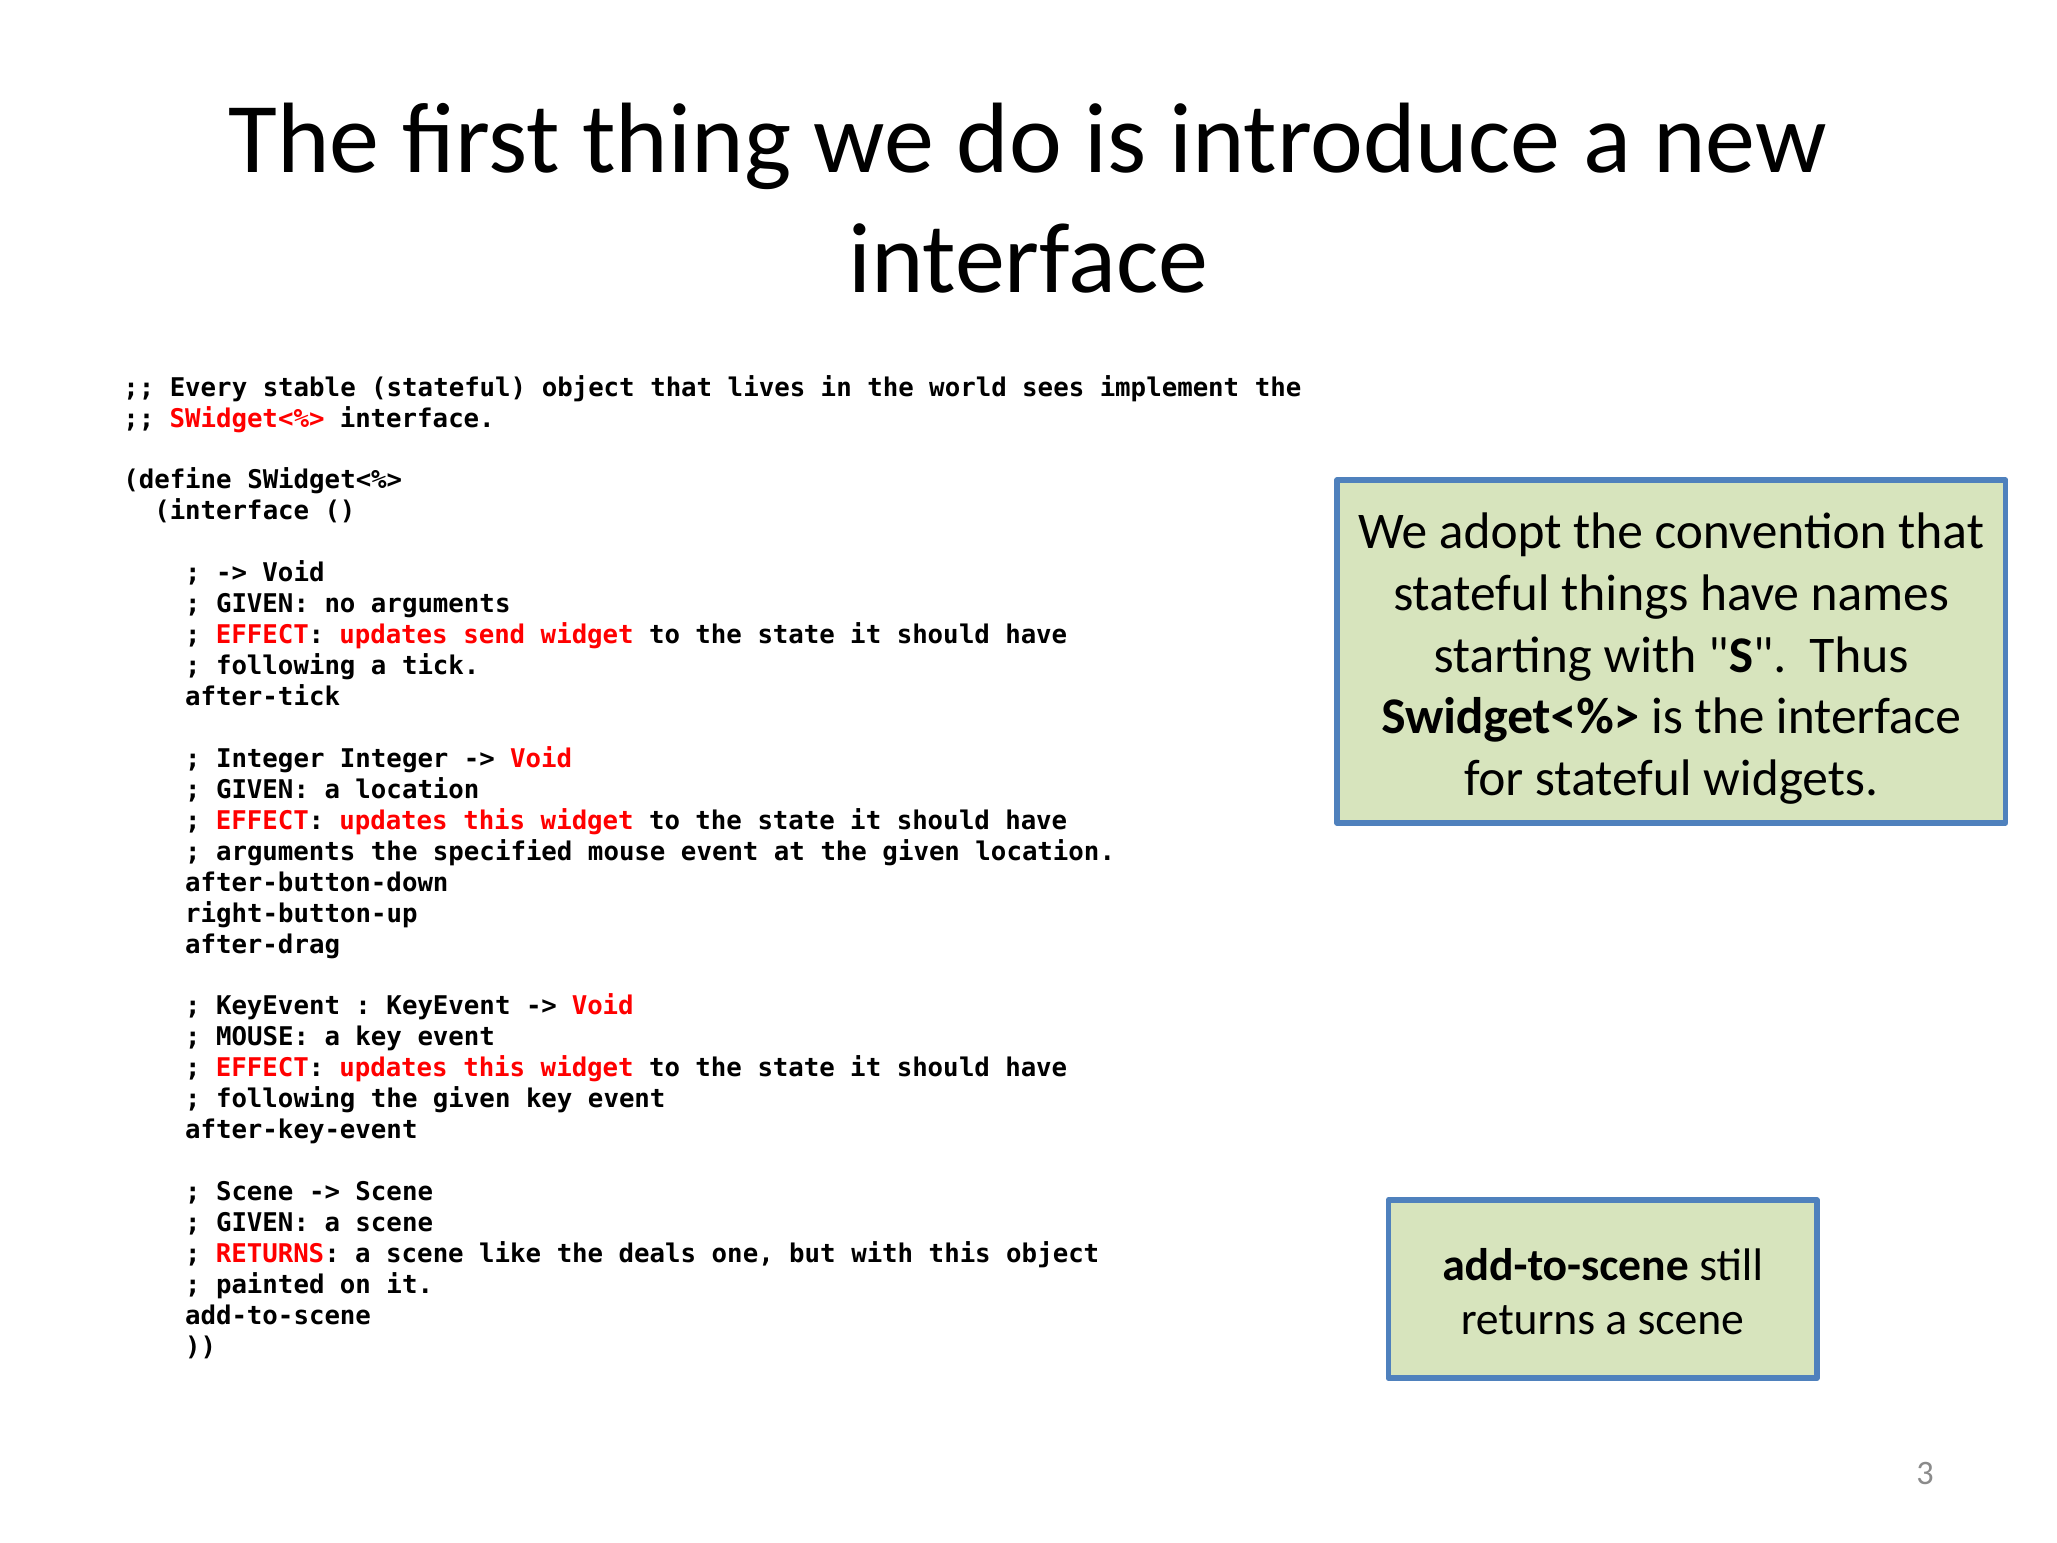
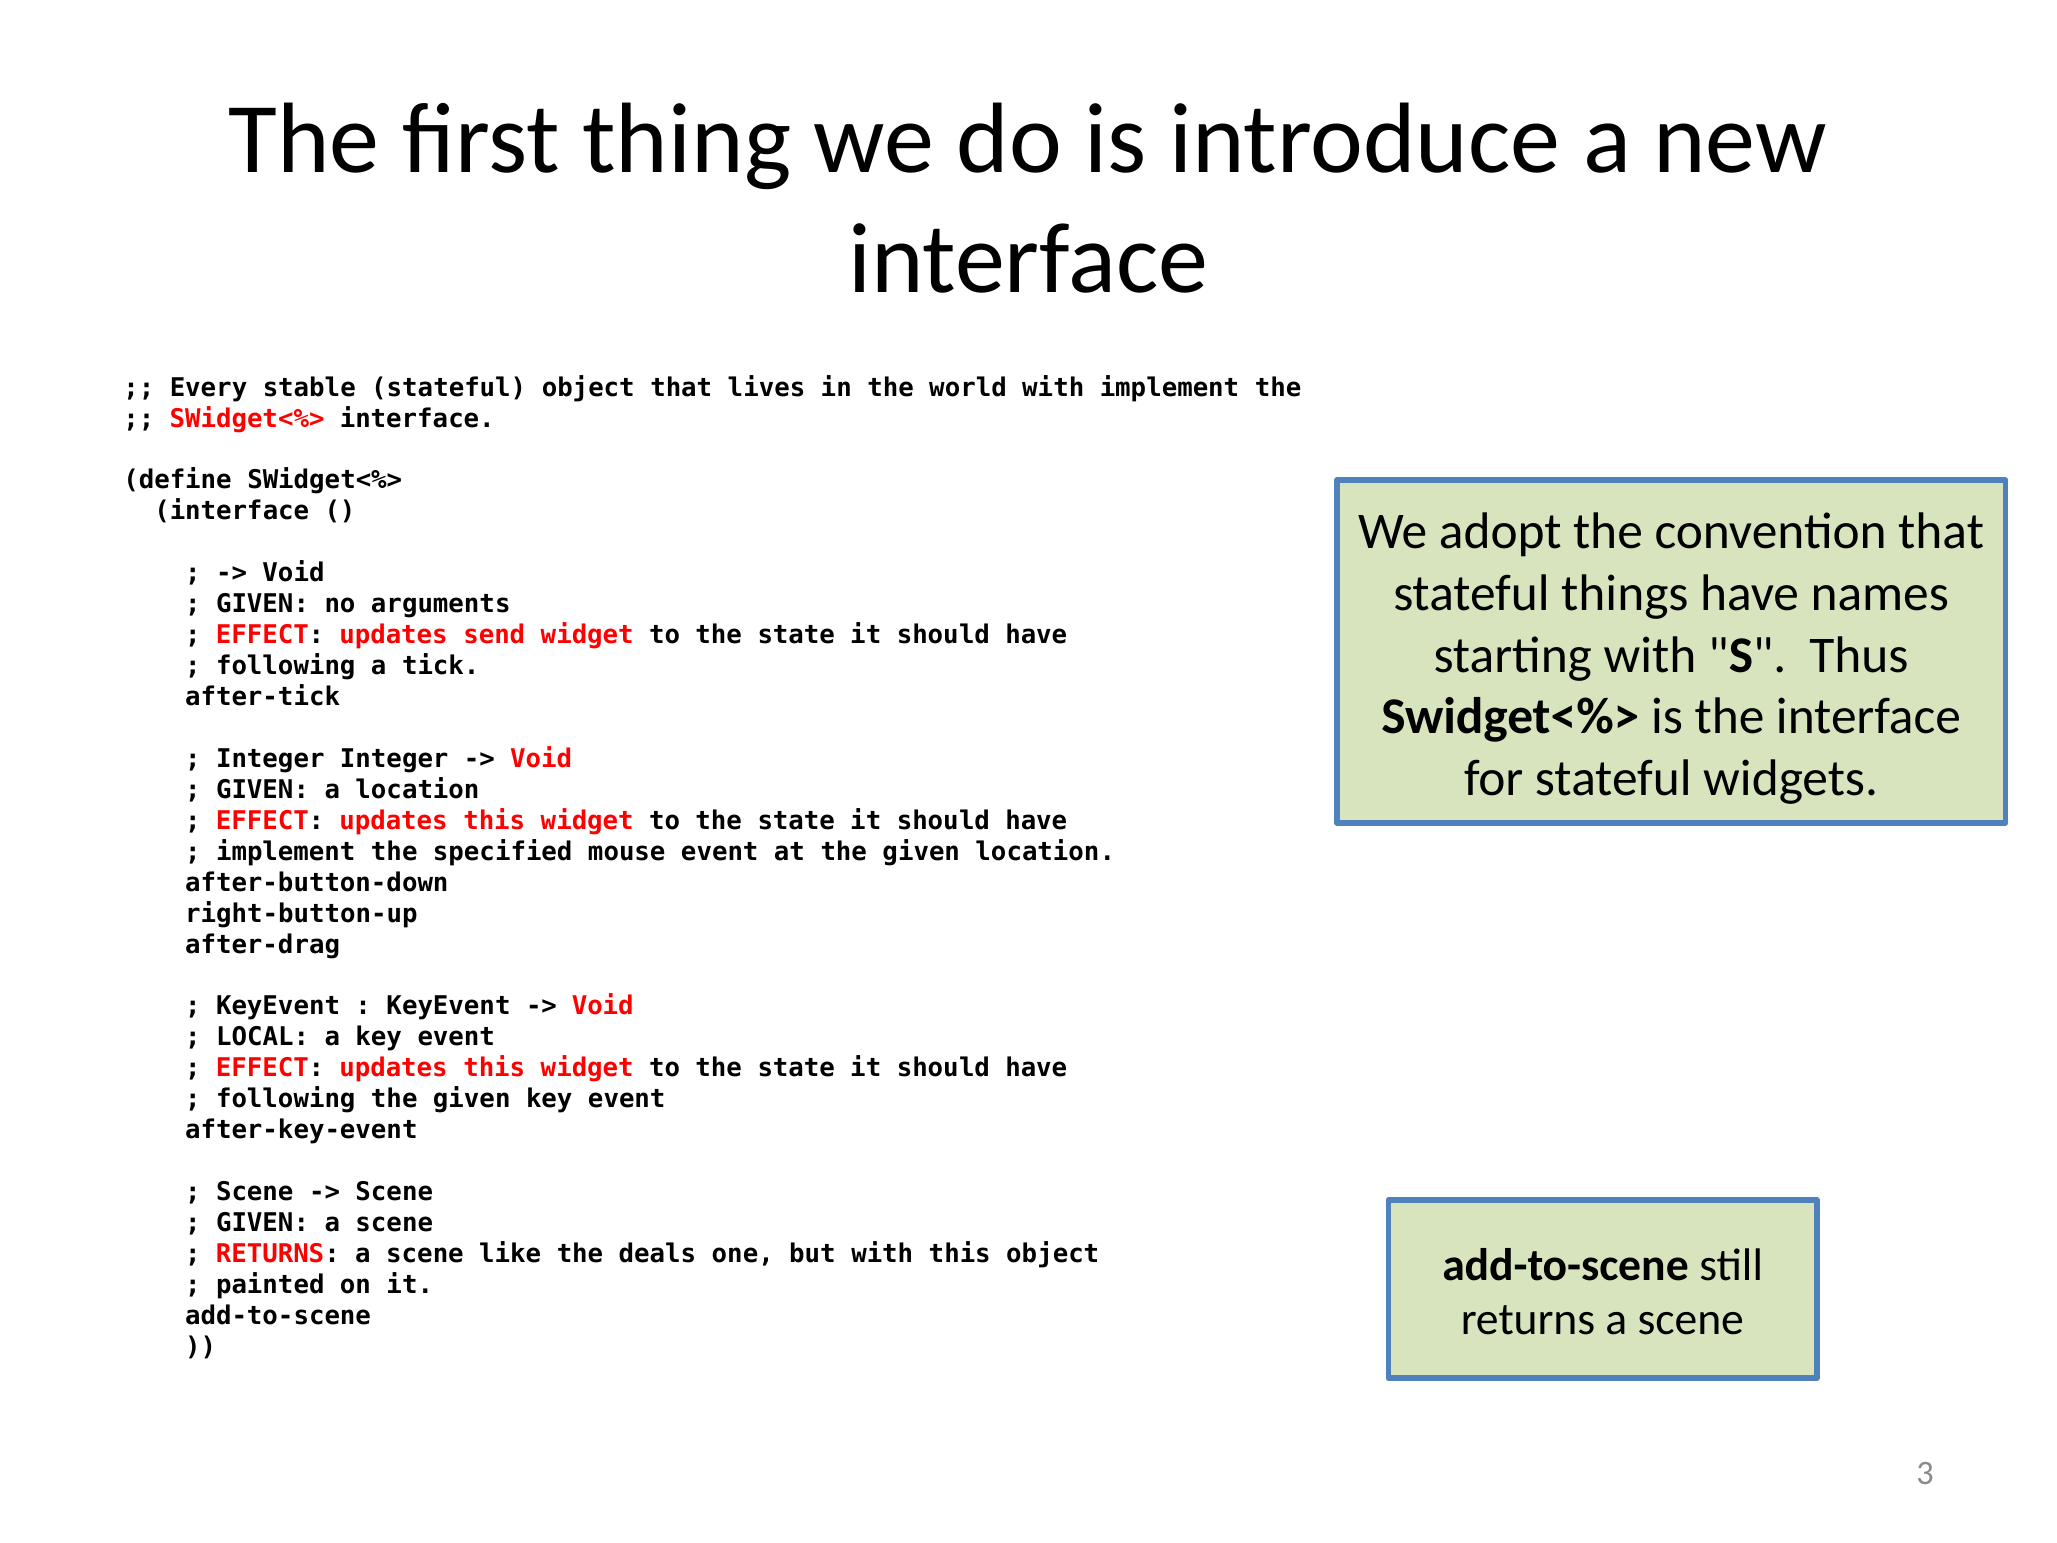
world sees: sees -> with
arguments at (286, 852): arguments -> implement
MOUSE at (263, 1037): MOUSE -> LOCAL
